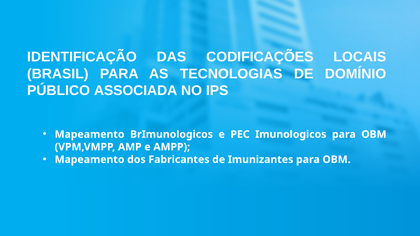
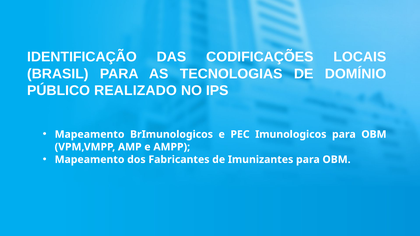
ASSOCIADA: ASSOCIADA -> REALIZADO
